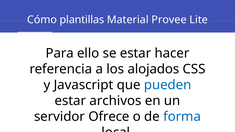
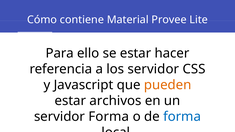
plantillas: plantillas -> contiene
los alojados: alojados -> servidor
pueden colour: blue -> orange
servidor Ofrece: Ofrece -> Forma
